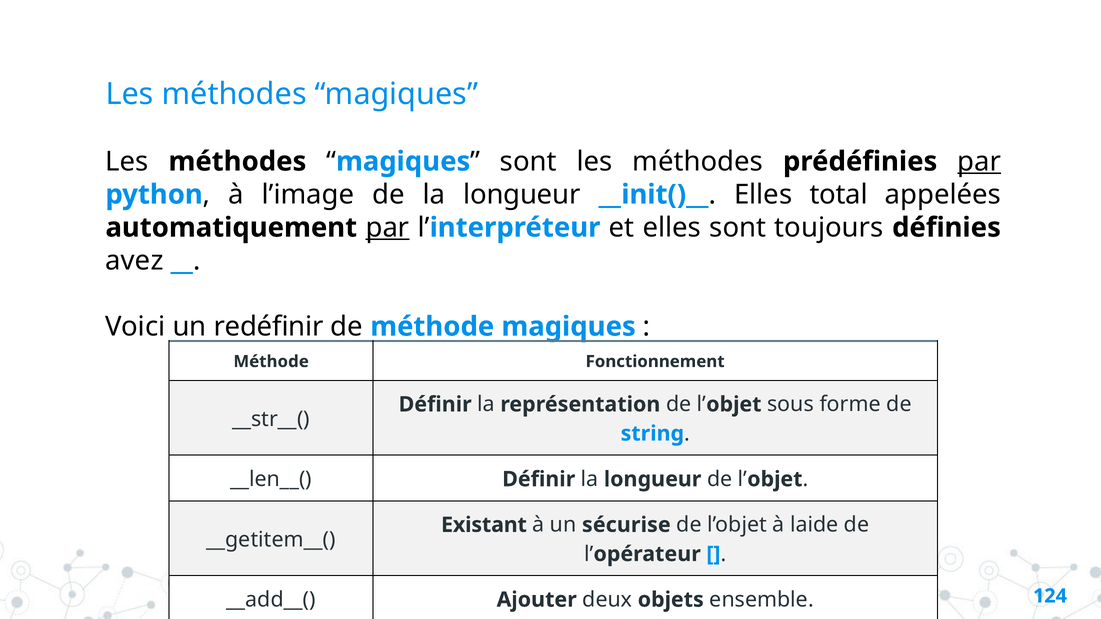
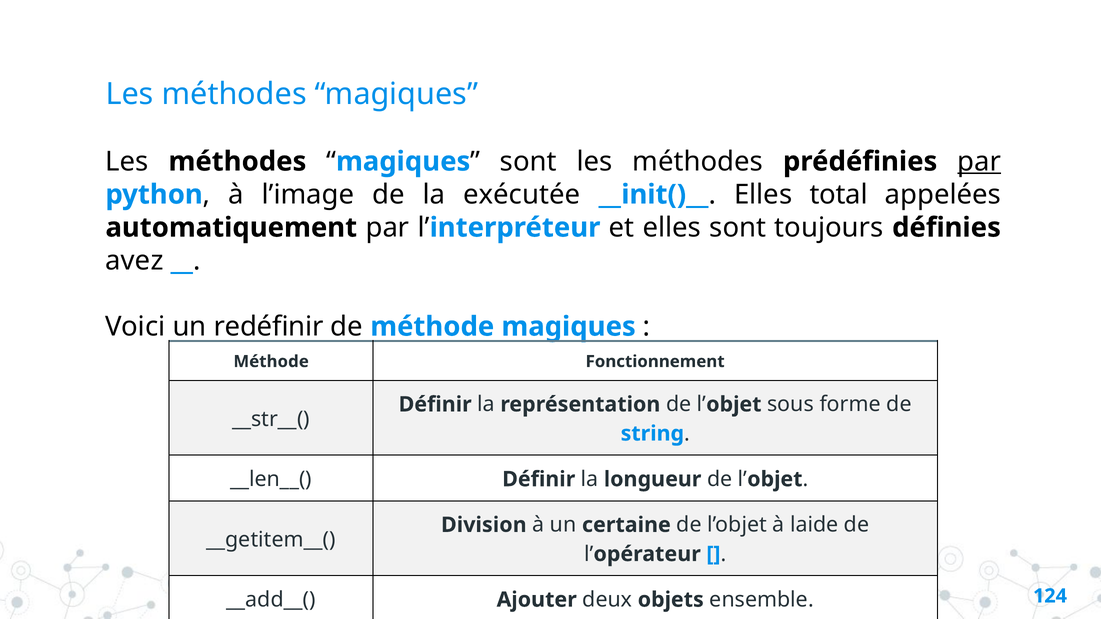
de la longueur: longueur -> exécutée
par at (387, 228) underline: present -> none
Existant: Existant -> Division
sécurise: sécurise -> certaine
